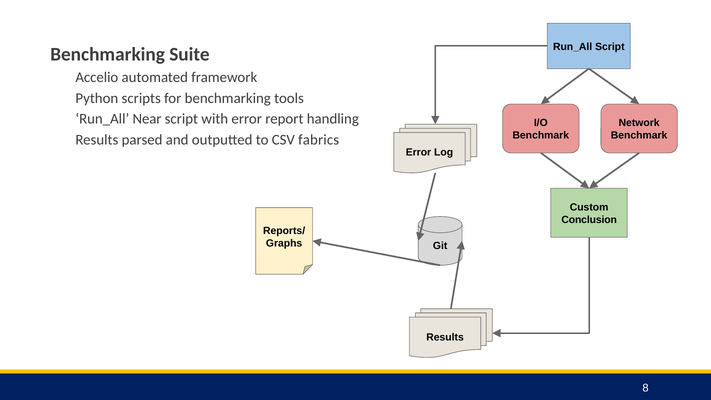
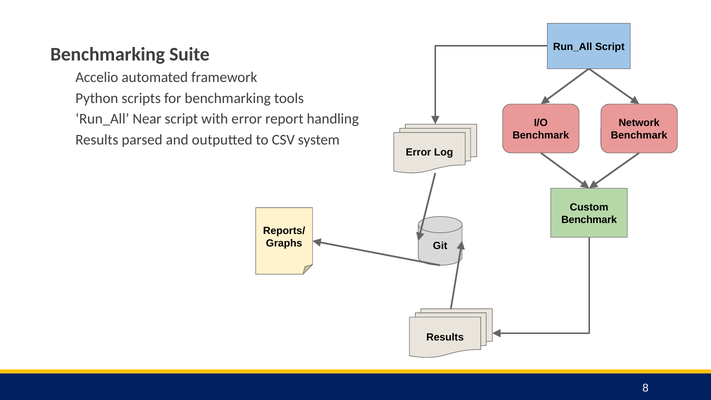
fabrics: fabrics -> system
Conclusion at (589, 220): Conclusion -> Benchmark
